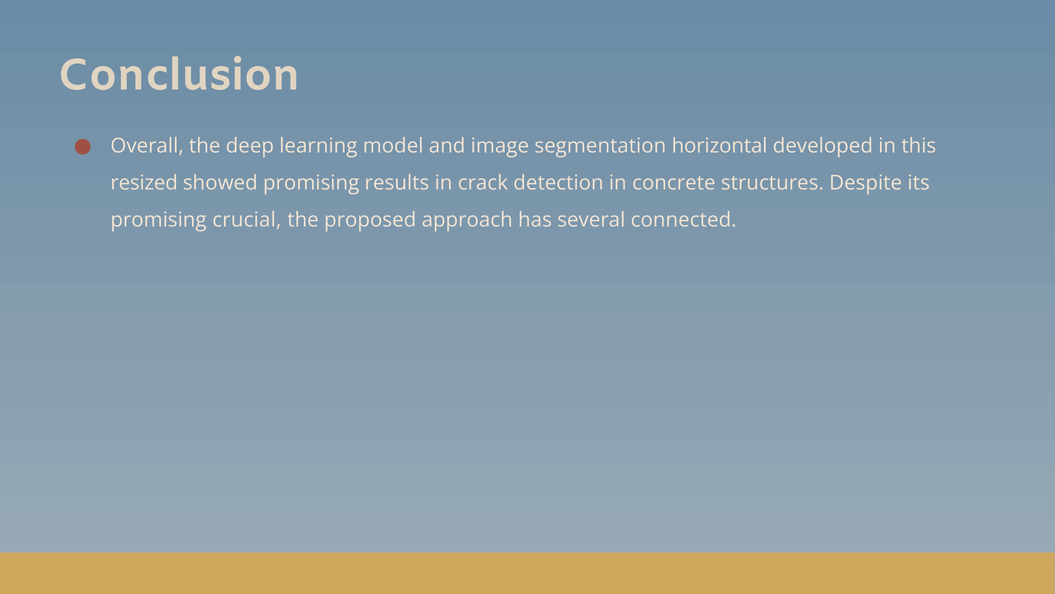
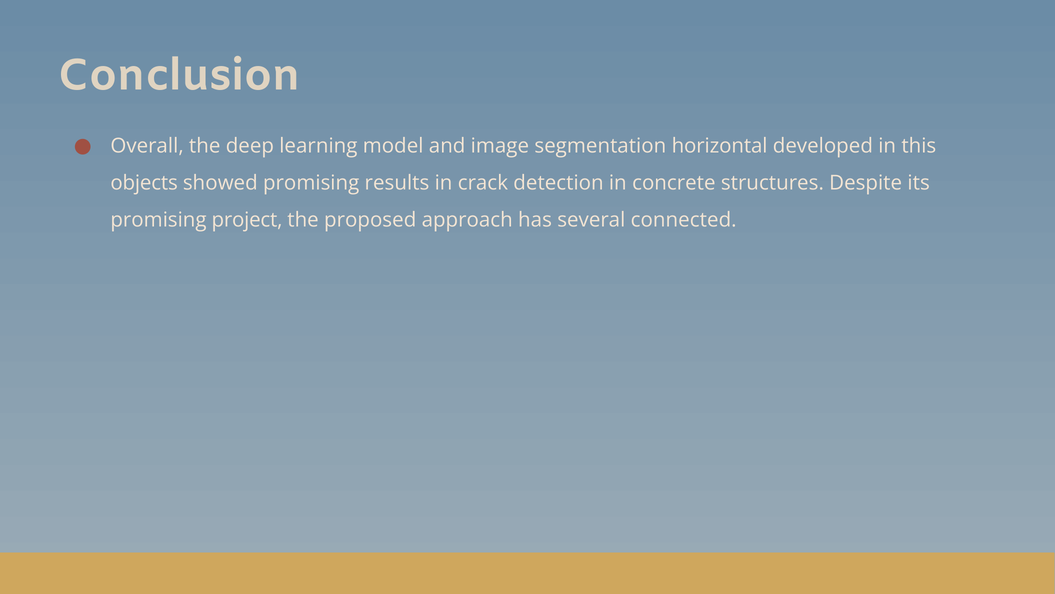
resized: resized -> objects
crucial: crucial -> project
